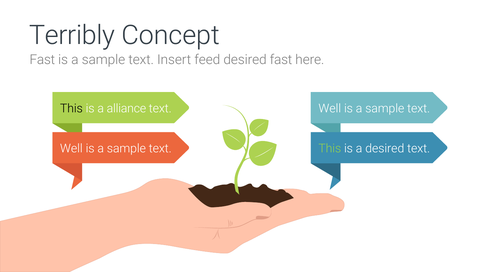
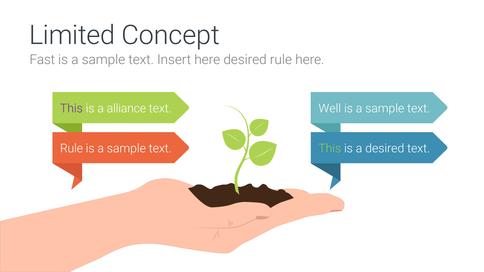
Terribly: Terribly -> Limited
Insert feed: feed -> here
desired fast: fast -> rule
This at (71, 109) colour: black -> purple
Well at (71, 149): Well -> Rule
